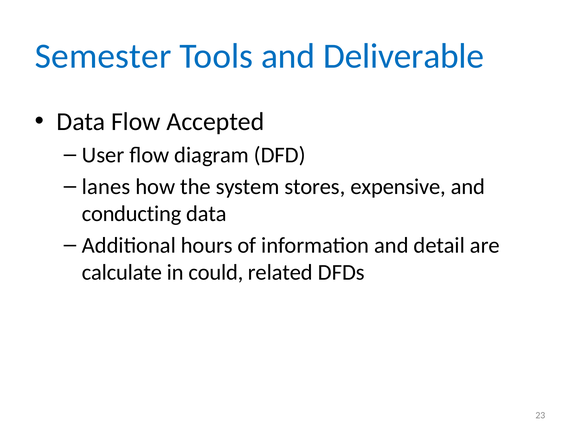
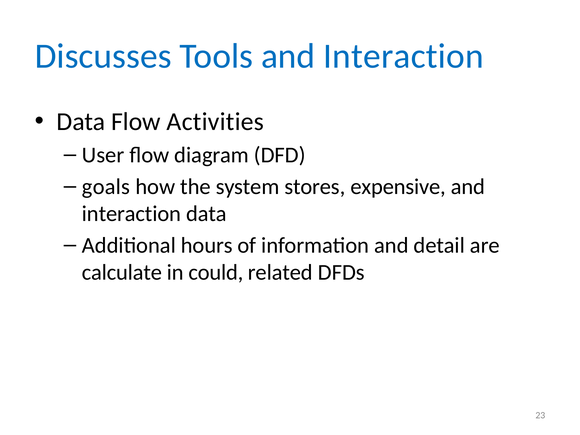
Semester: Semester -> Discusses
Tools and Deliverable: Deliverable -> Interaction
Accepted: Accepted -> Activities
lanes: lanes -> goals
conducting at (132, 214): conducting -> interaction
